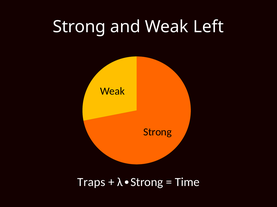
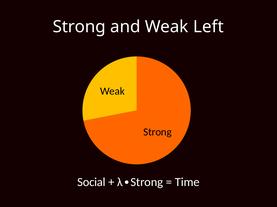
Traps: Traps -> Social
